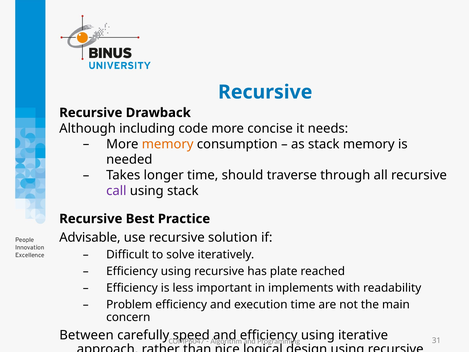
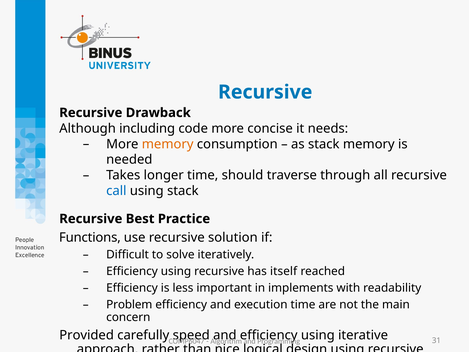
call colour: purple -> blue
Advisable: Advisable -> Functions
plate: plate -> itself
Between: Between -> Provided
